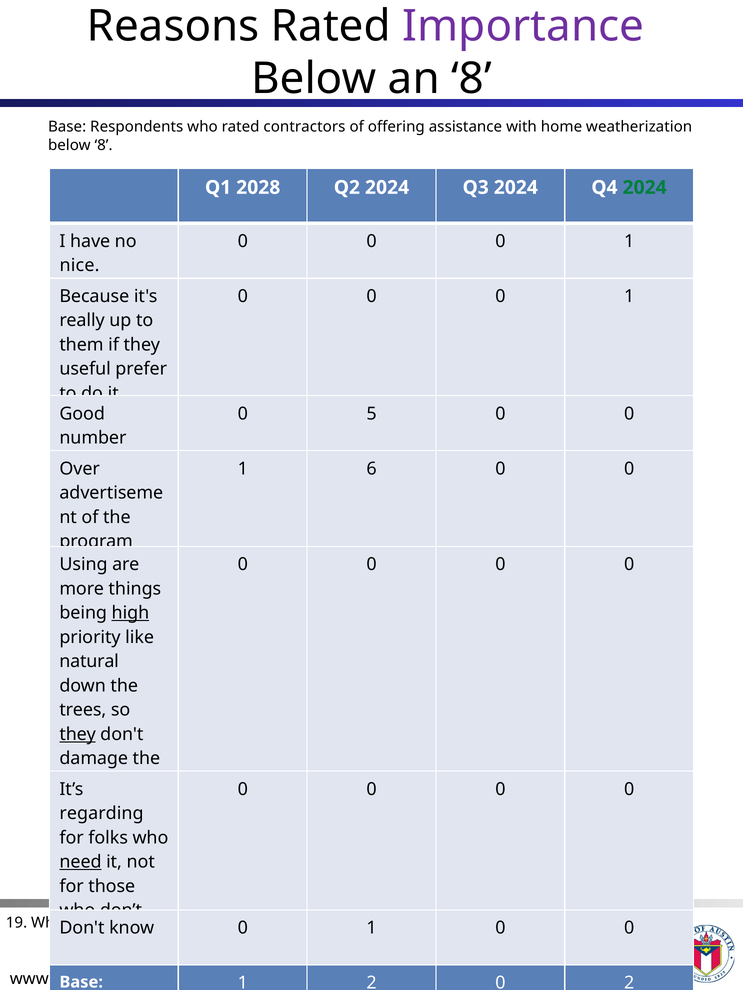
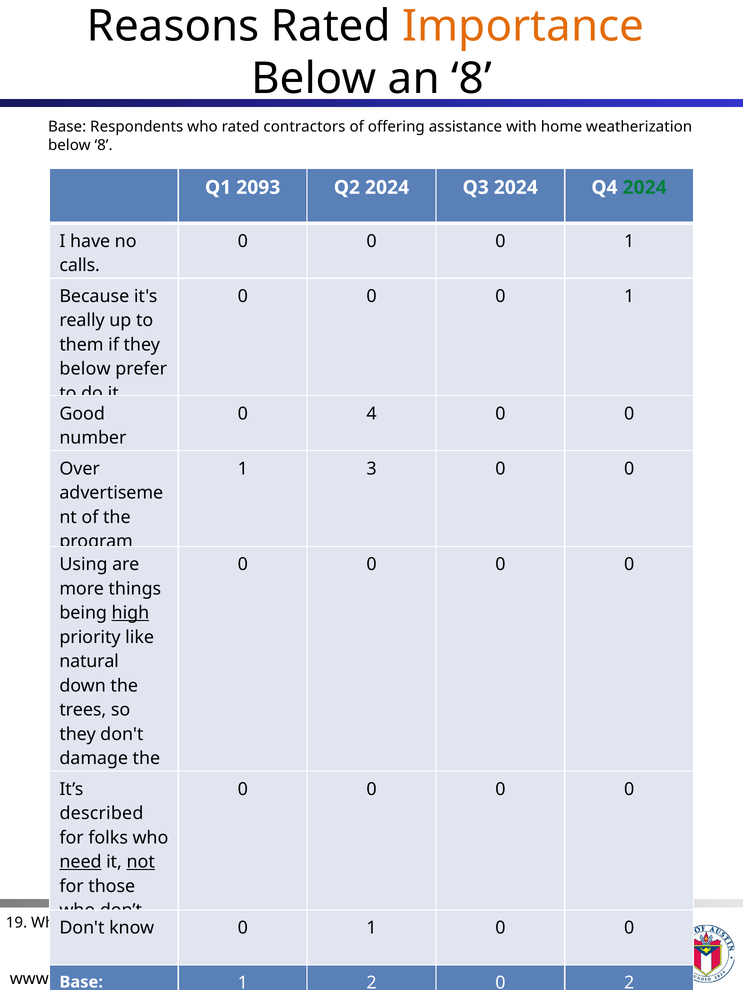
Importance at (523, 26) colour: purple -> orange
2028: 2028 -> 2093
nice: nice -> calls
useful at (85, 369): useful -> below
5: 5 -> 4
6: 6 -> 3
they at (78, 735) underline: present -> none
regarding: regarding -> described
not at (141, 862) underline: none -> present
